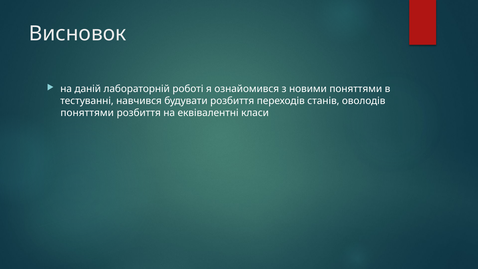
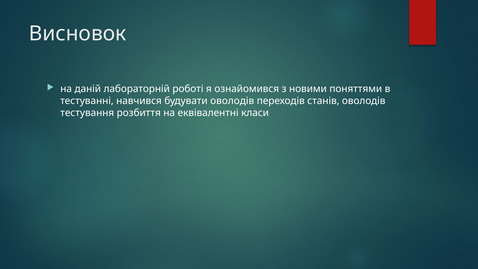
будувати розбиття: розбиття -> оволодів
поняттями at (87, 113): поняттями -> тестування
